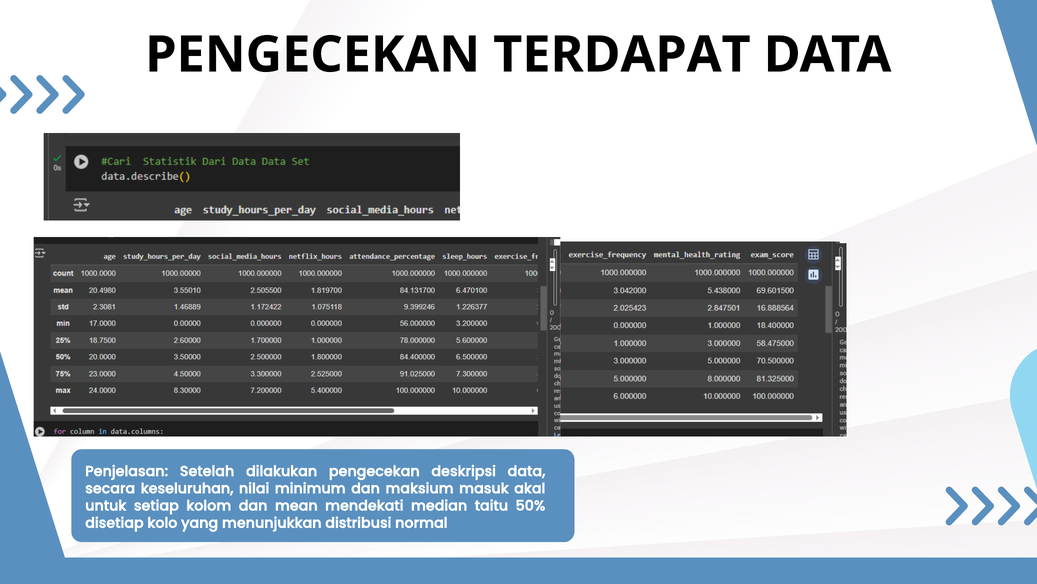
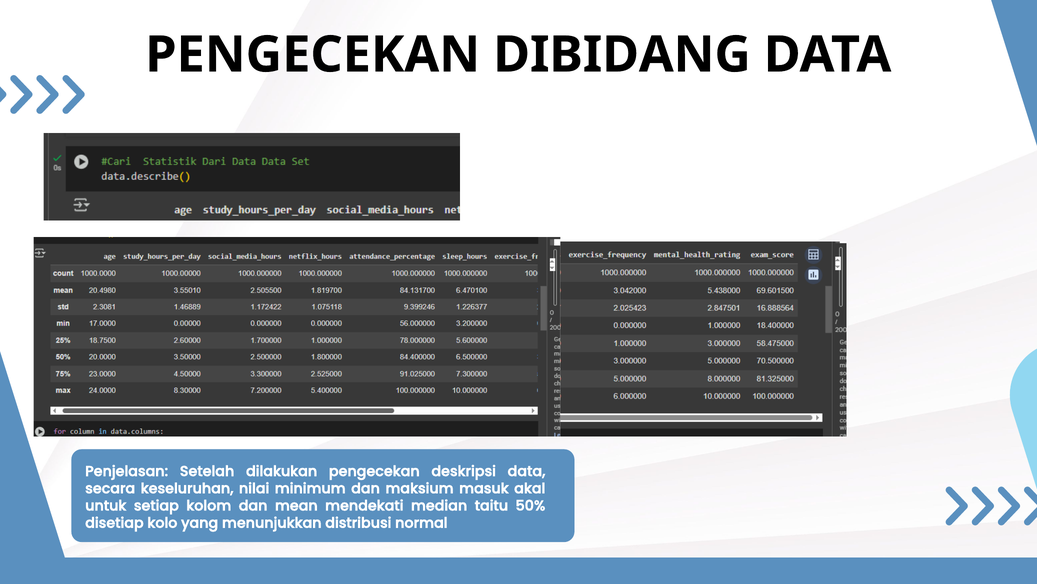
TERDAPAT: TERDAPAT -> DIBIDANG
